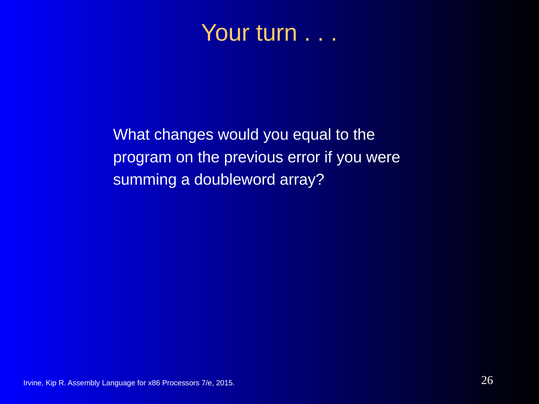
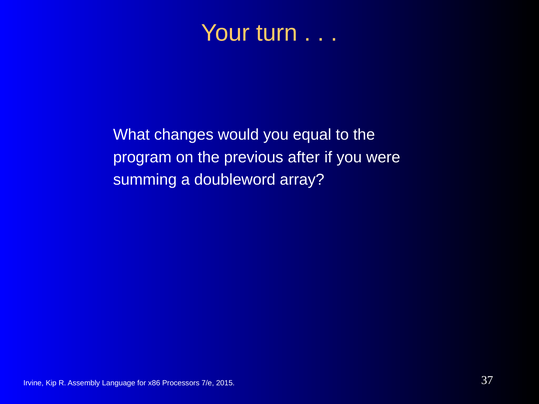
error: error -> after
26: 26 -> 37
